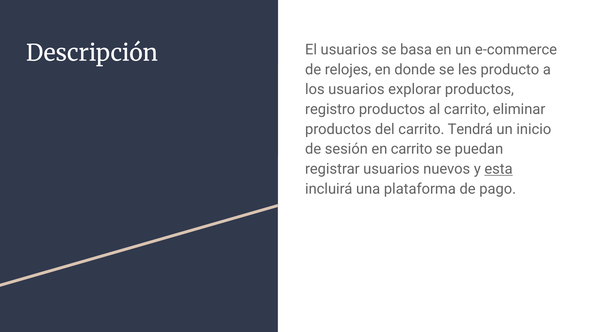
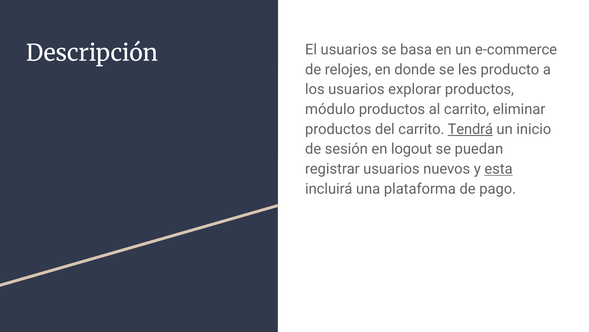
registro: registro -> módulo
Tendrá underline: none -> present
en carrito: carrito -> logout
